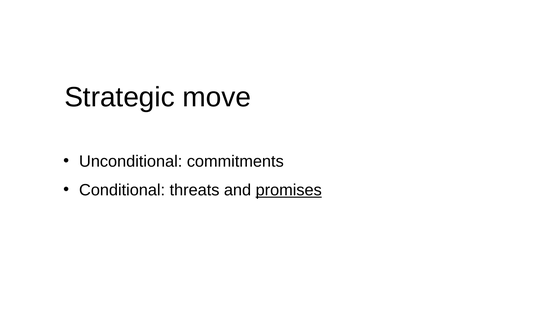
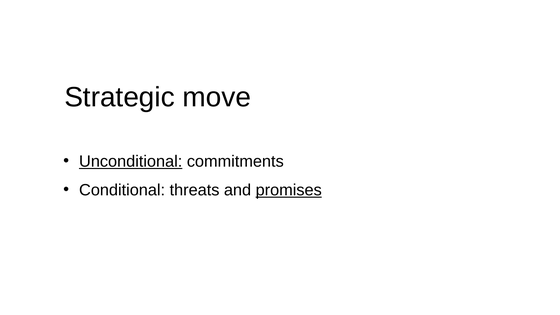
Unconditional underline: none -> present
